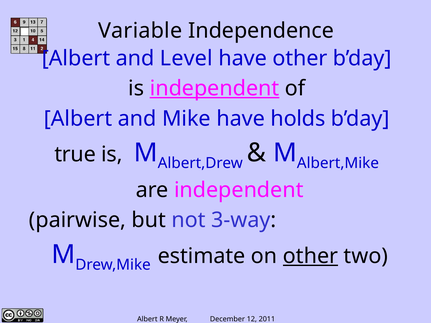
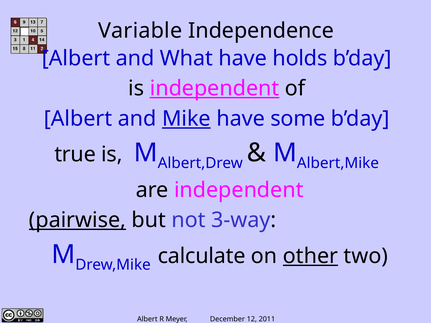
Level: Level -> What
have other: other -> holds
Mike underline: none -> present
holds: holds -> some
pairwise underline: none -> present
estimate: estimate -> calculate
